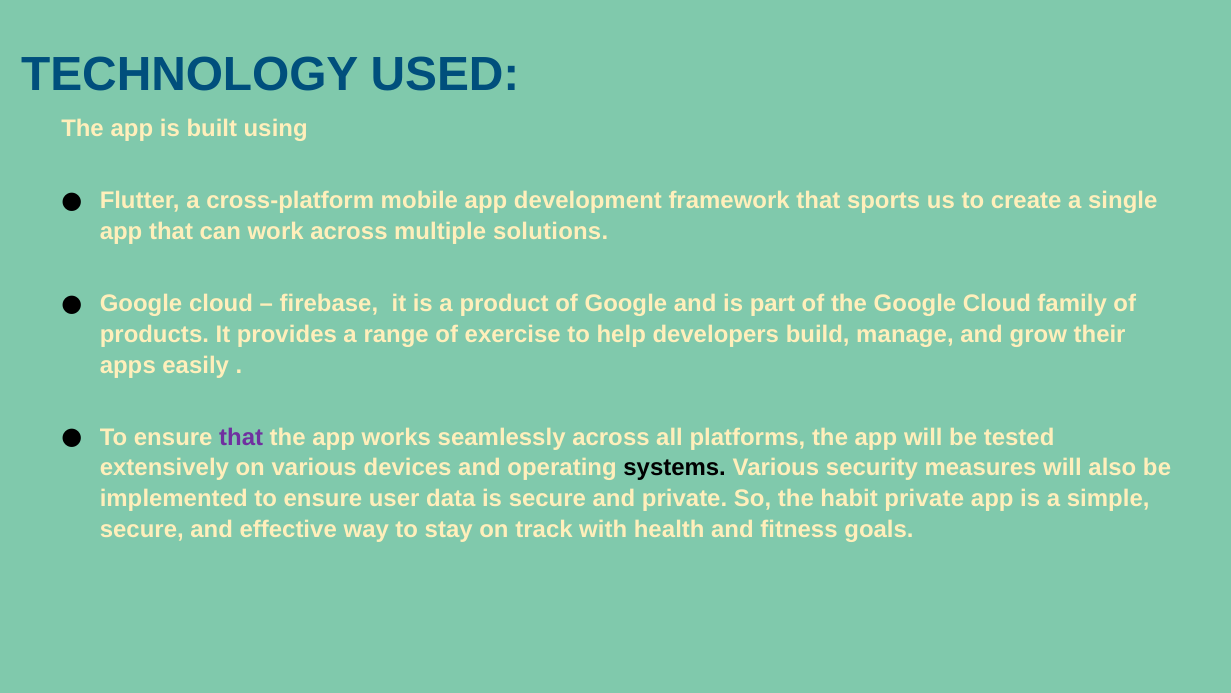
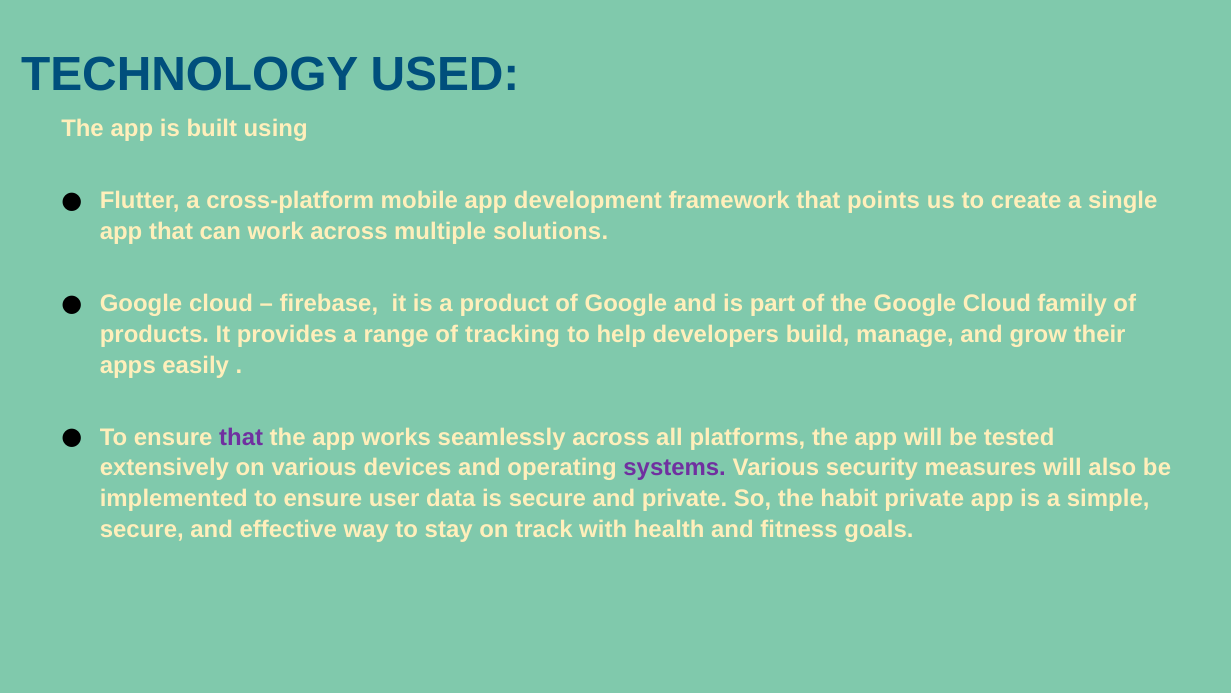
sports: sports -> points
exercise: exercise -> tracking
systems colour: black -> purple
